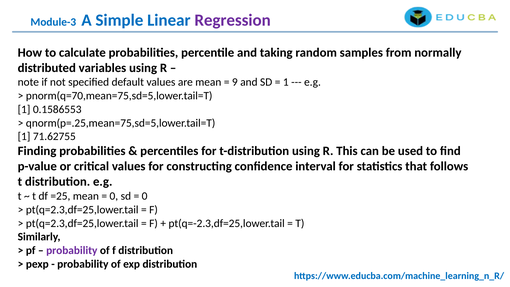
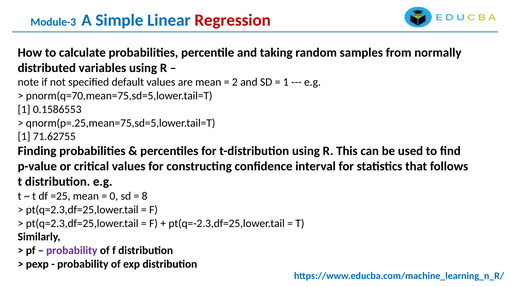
Regression colour: purple -> red
9: 9 -> 2
0 at (145, 196): 0 -> 8
